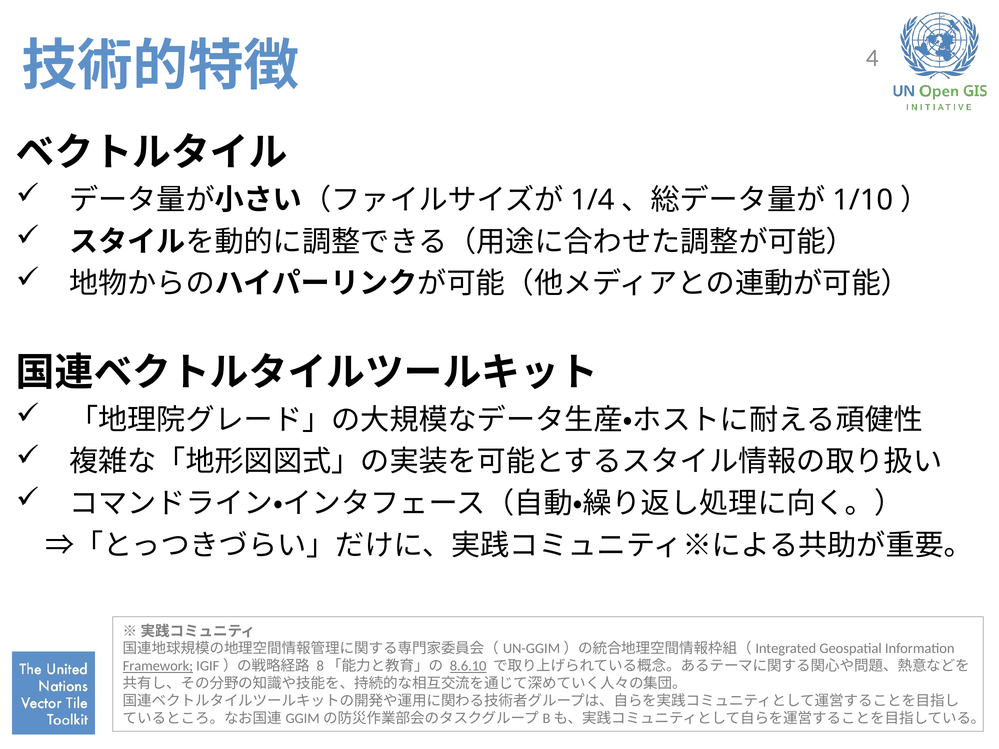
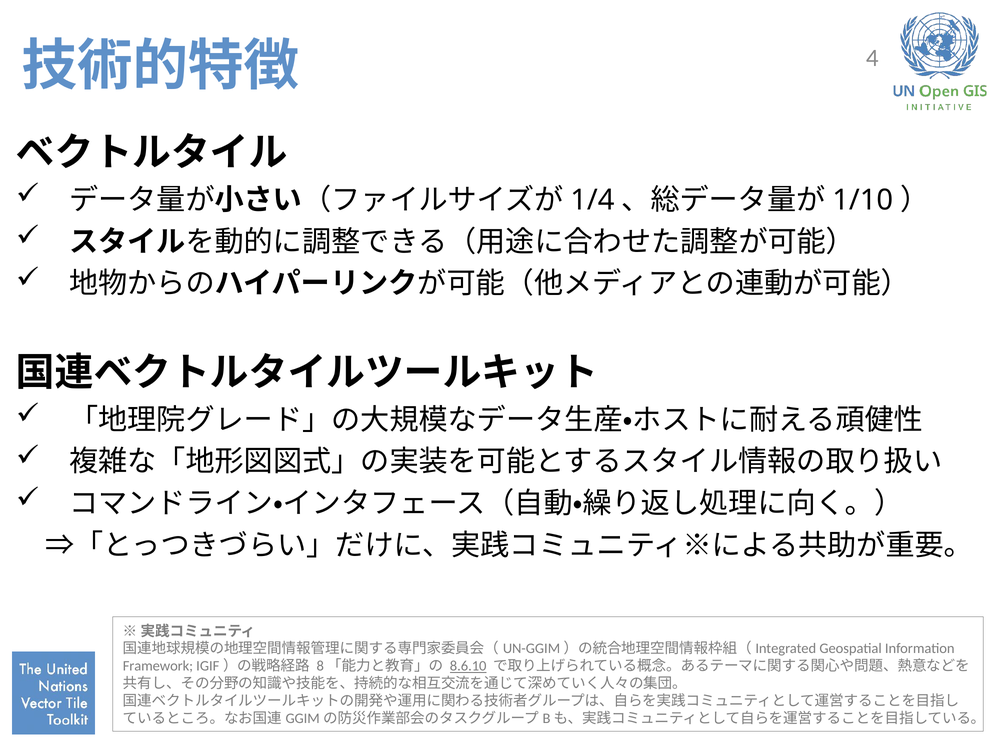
Framework underline: present -> none
